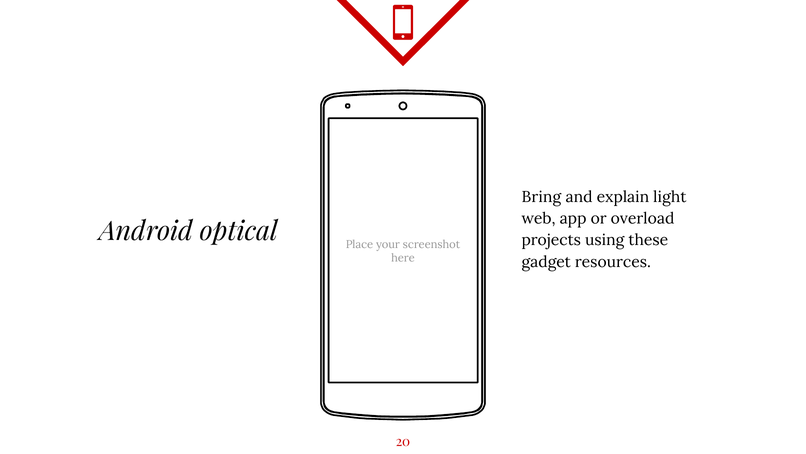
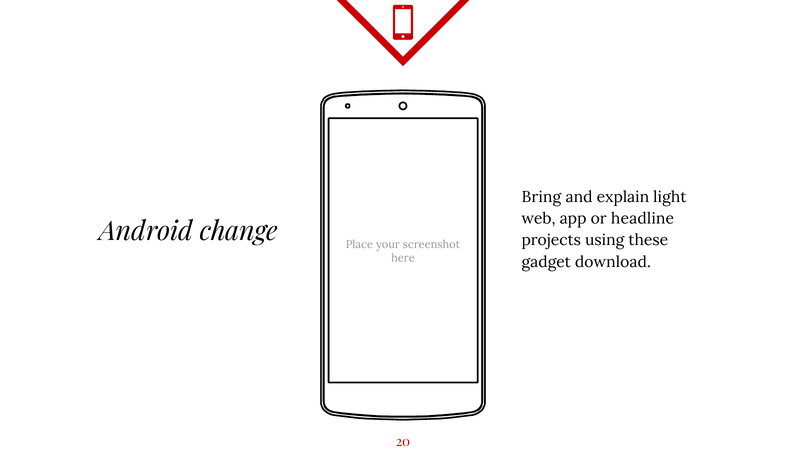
overload: overload -> headline
optical: optical -> change
resources: resources -> download
